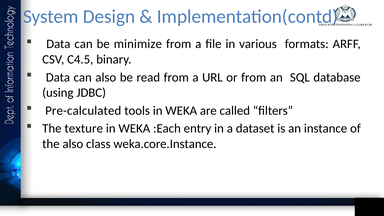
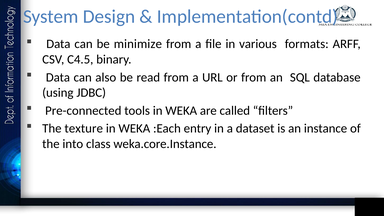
Pre-calculated: Pre-calculated -> Pre-connected
the also: also -> into
